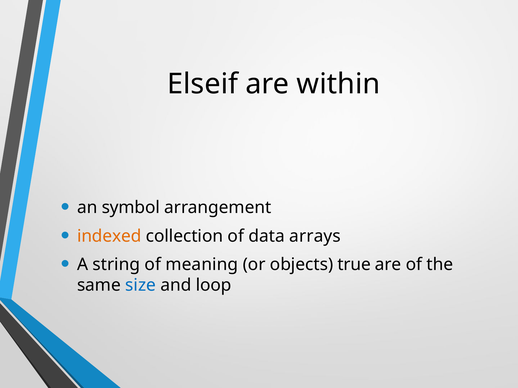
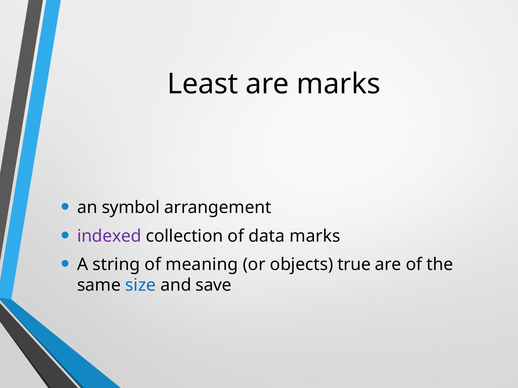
Elseif: Elseif -> Least
are within: within -> marks
indexed colour: orange -> purple
data arrays: arrays -> marks
loop: loop -> save
